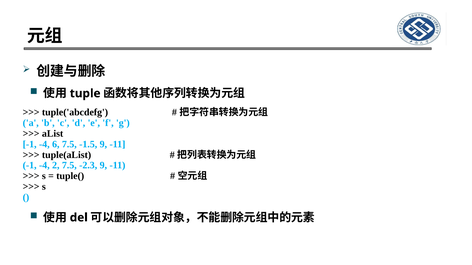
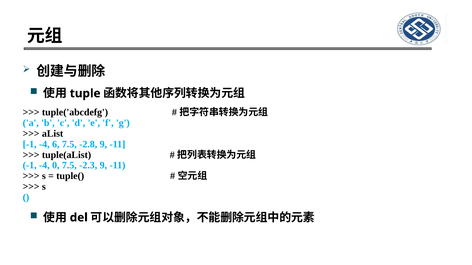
-1.5: -1.5 -> -2.8
2: 2 -> 0
